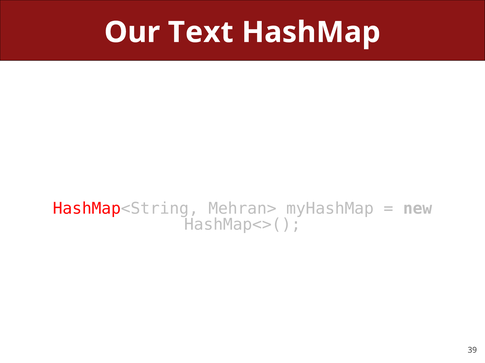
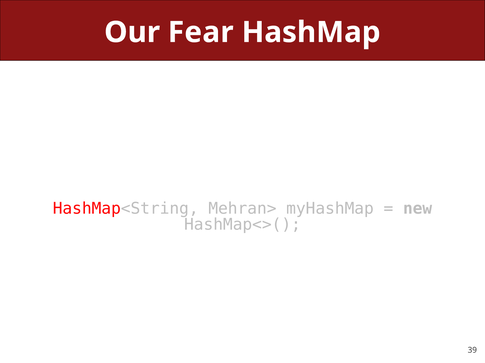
Text: Text -> Fear
